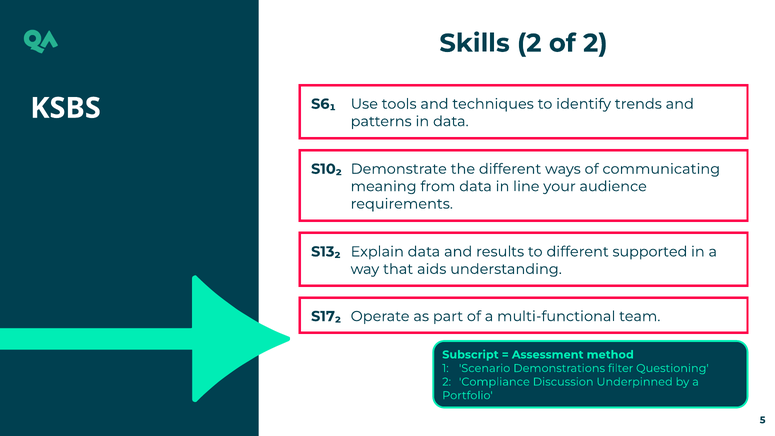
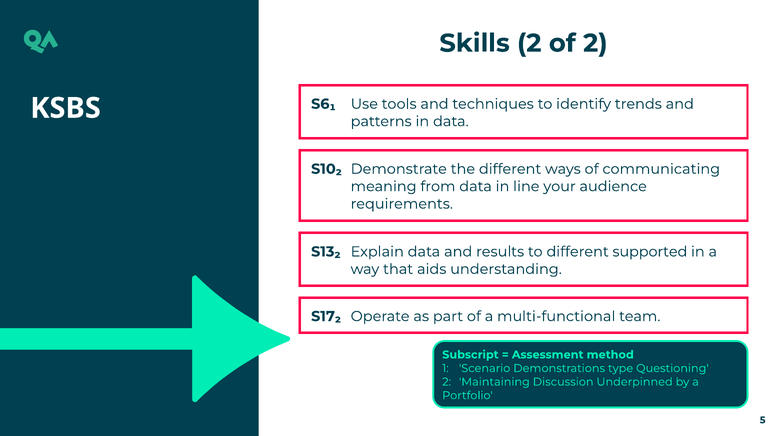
filter: filter -> type
Compliance: Compliance -> Maintaining
